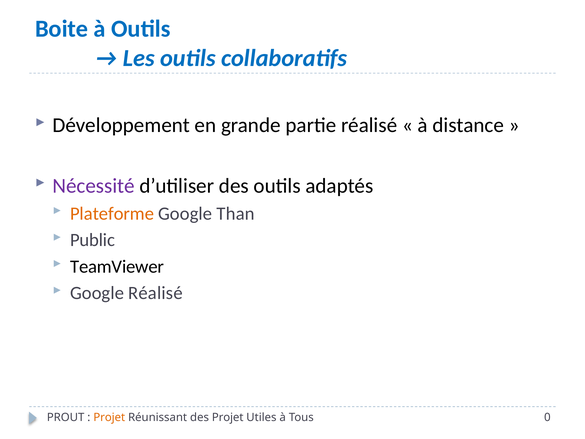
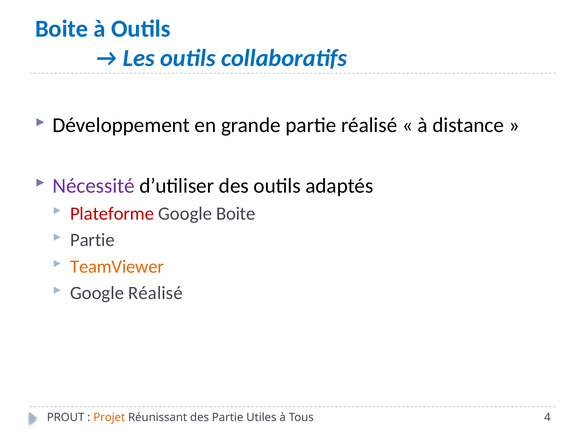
Plateforme colour: orange -> red
Google Than: Than -> Boite
Public at (93, 240): Public -> Partie
TeamViewer colour: black -> orange
des Projet: Projet -> Partie
0: 0 -> 4
